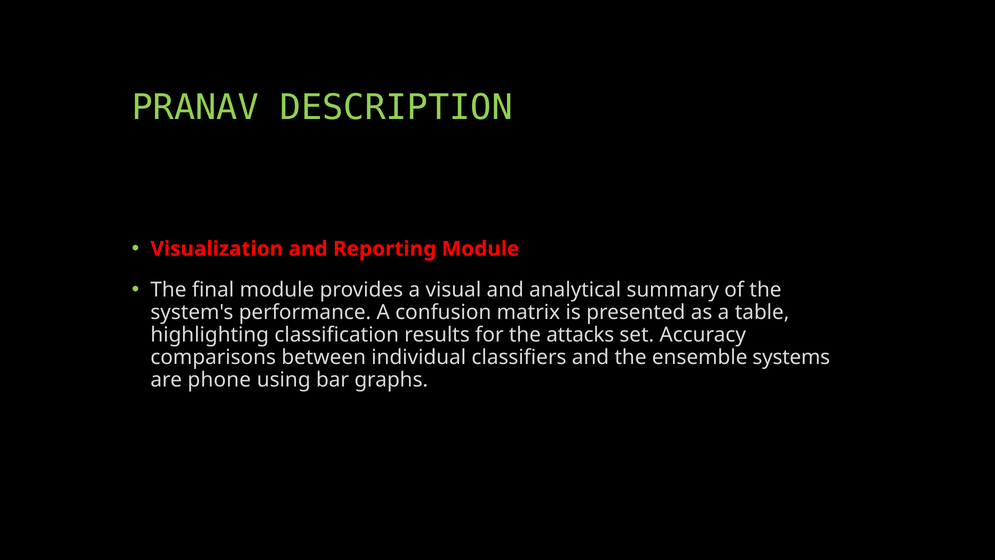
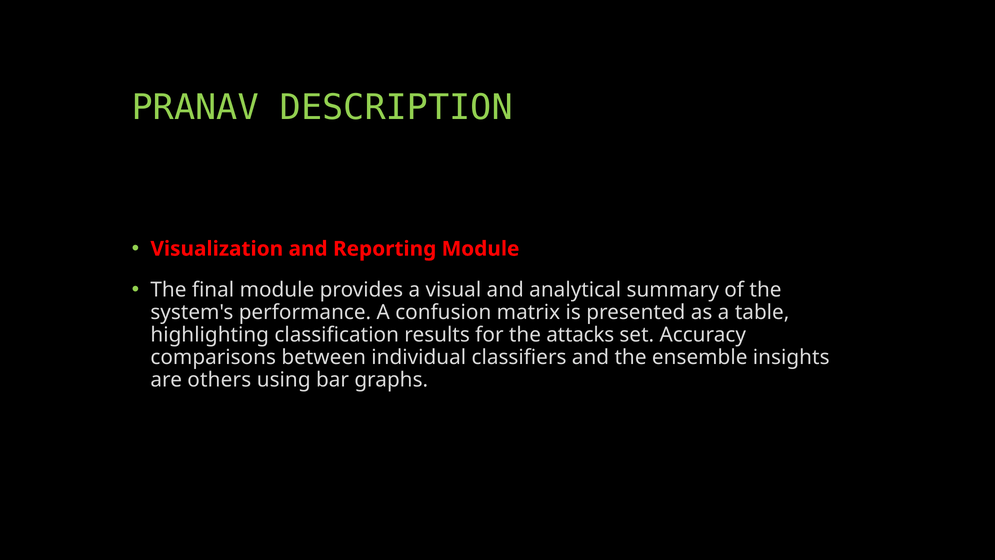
systems: systems -> insights
phone: phone -> others
